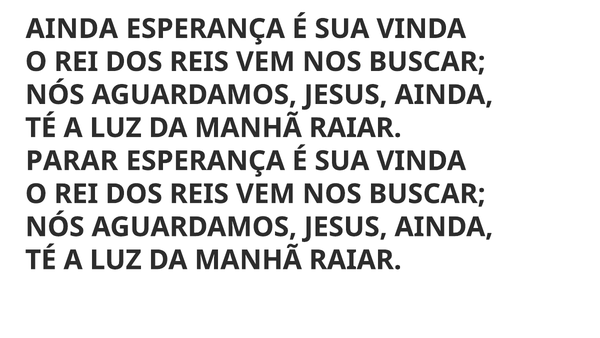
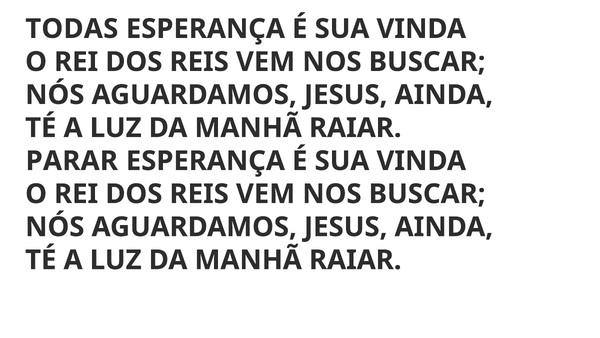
AINDA at (72, 29): AINDA -> TODAS
